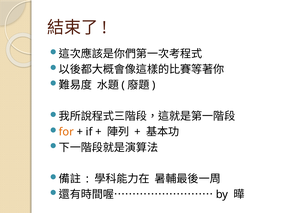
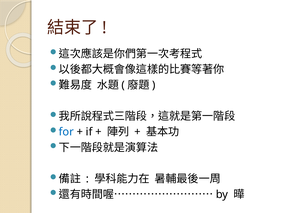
for colour: orange -> blue
